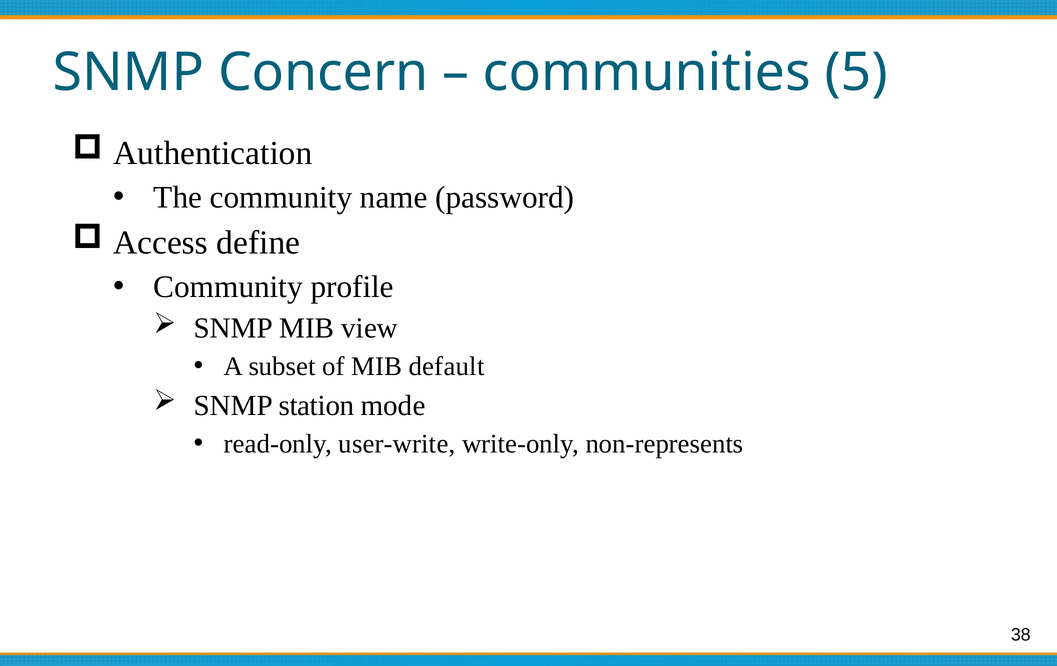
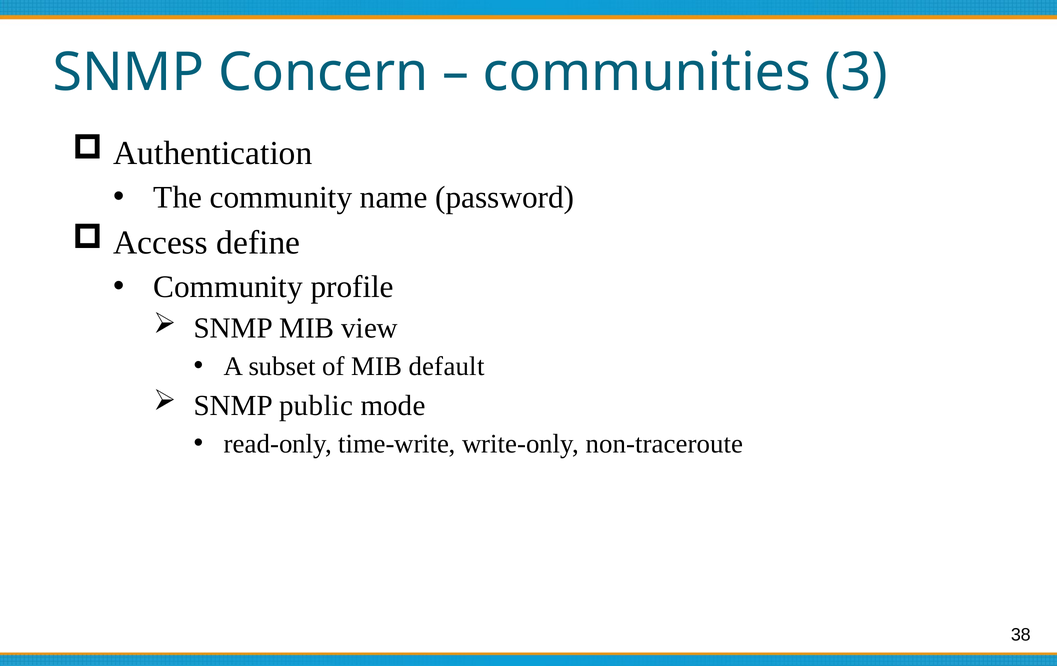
5: 5 -> 3
station: station -> public
user-write: user-write -> time-write
non-represents: non-represents -> non-traceroute
